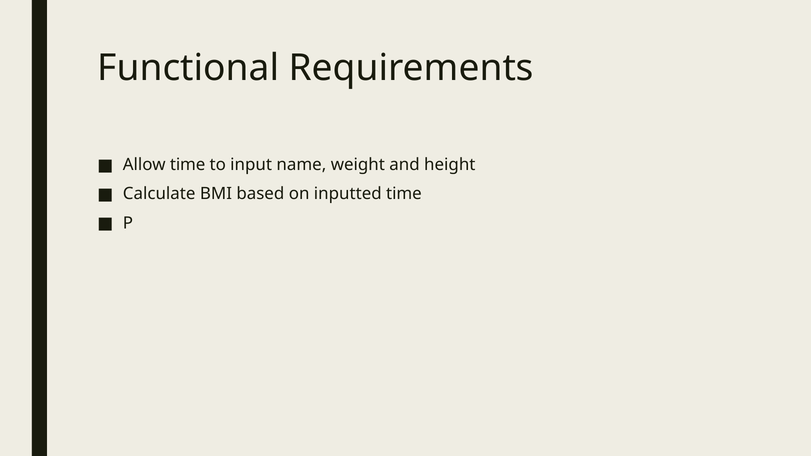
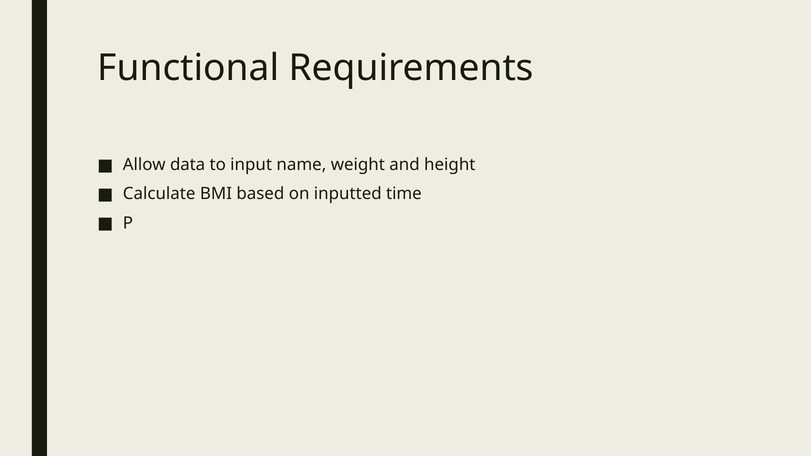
Allow time: time -> data
